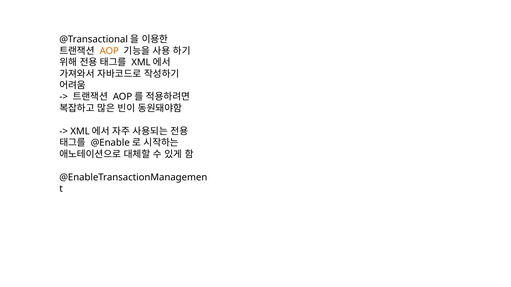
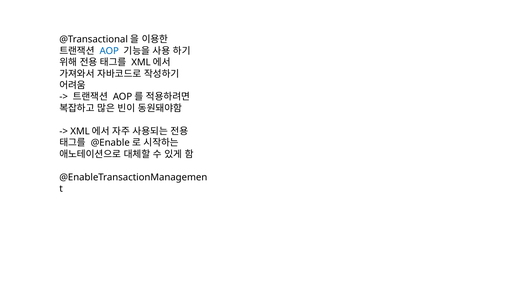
AOP colour: orange -> blue
